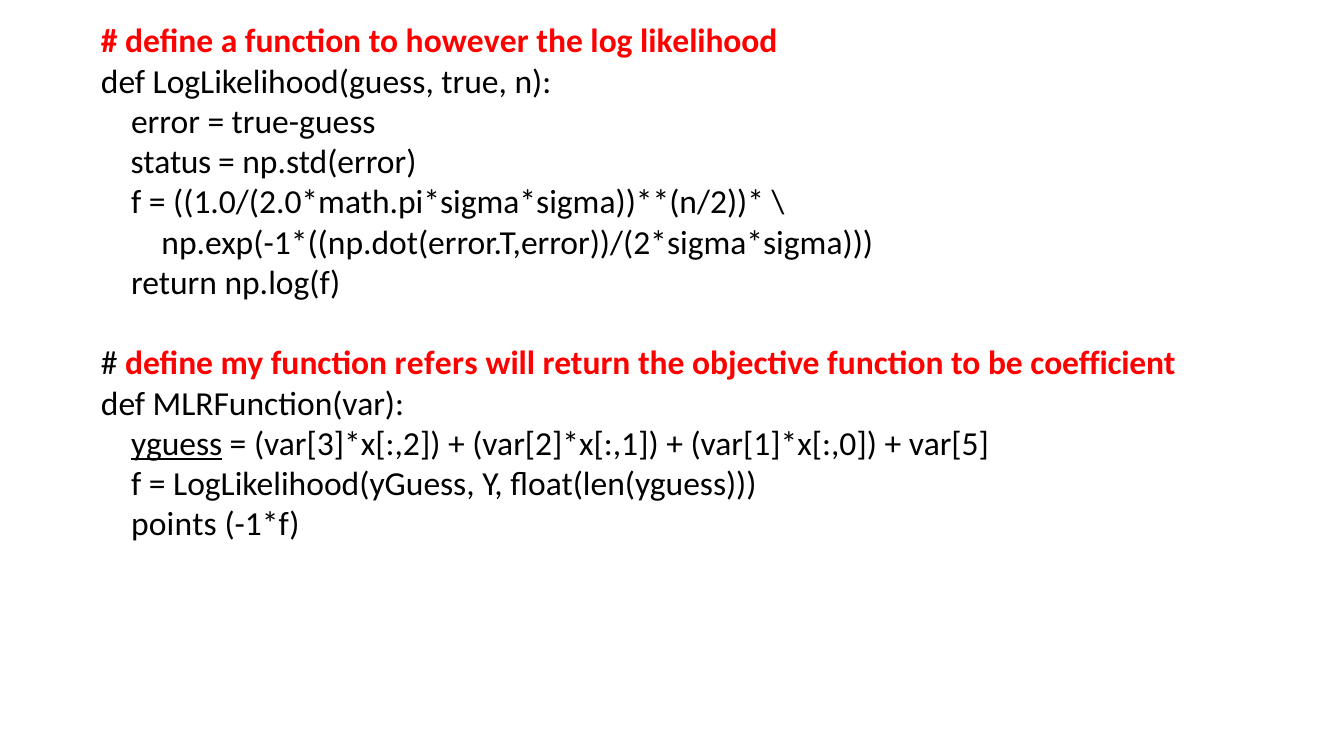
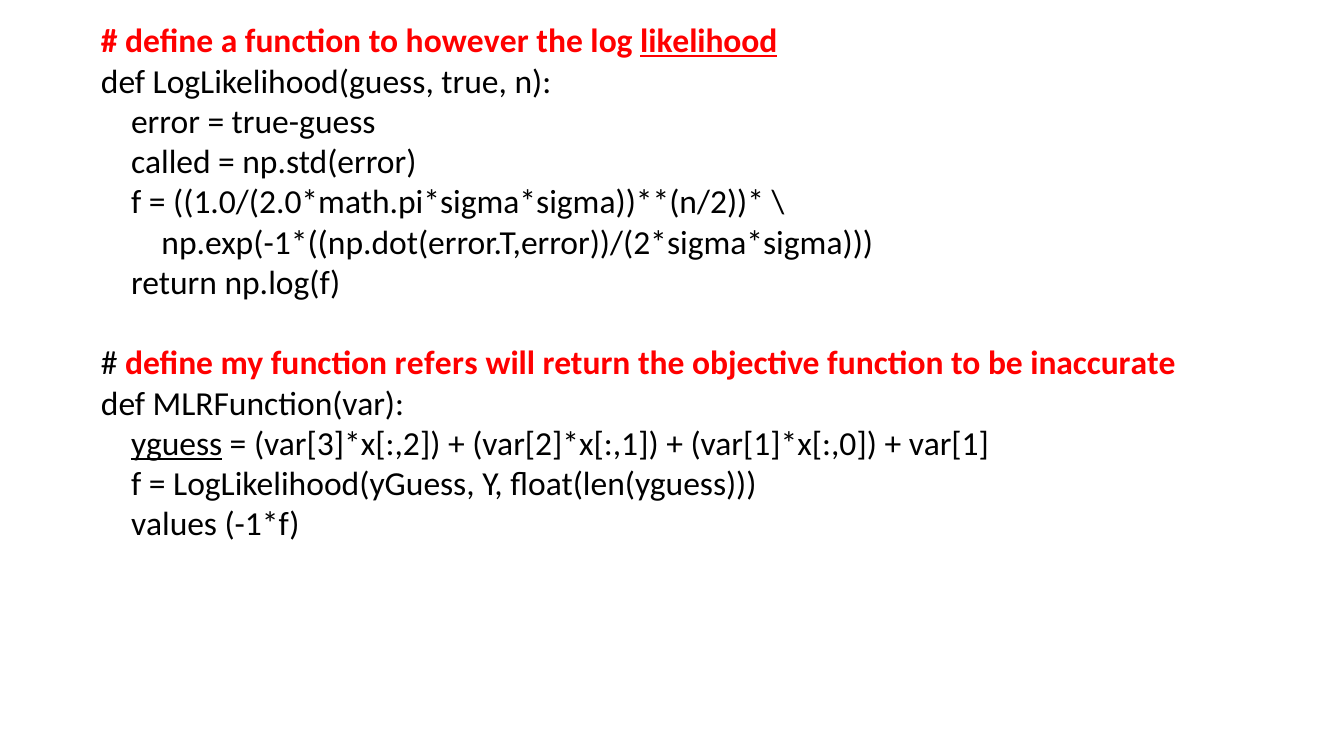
likelihood underline: none -> present
status: status -> called
coefficient: coefficient -> inaccurate
var[5: var[5 -> var[1
points: points -> values
